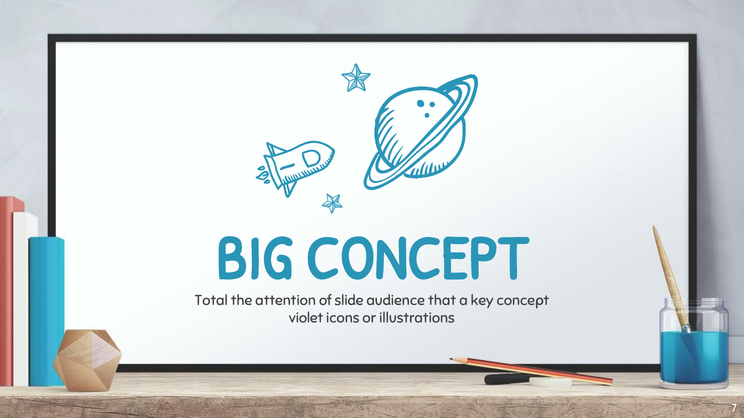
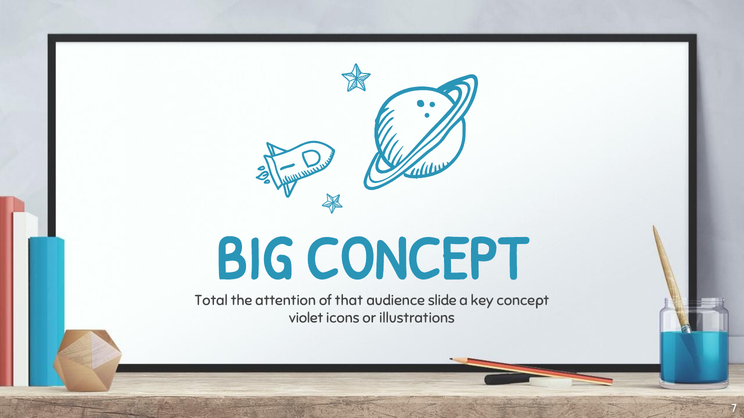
slide: slide -> that
that: that -> slide
